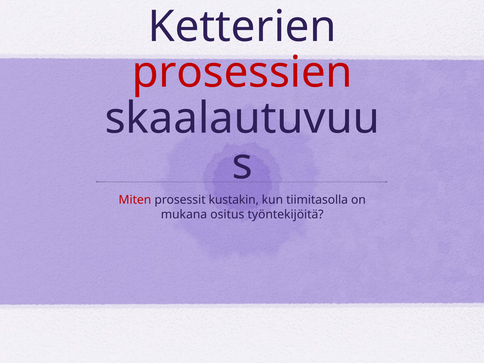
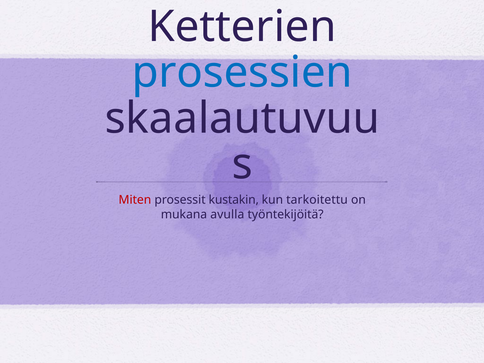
prosessien colour: red -> blue
tiimitasolla: tiimitasolla -> tarkoitettu
ositus: ositus -> avulla
